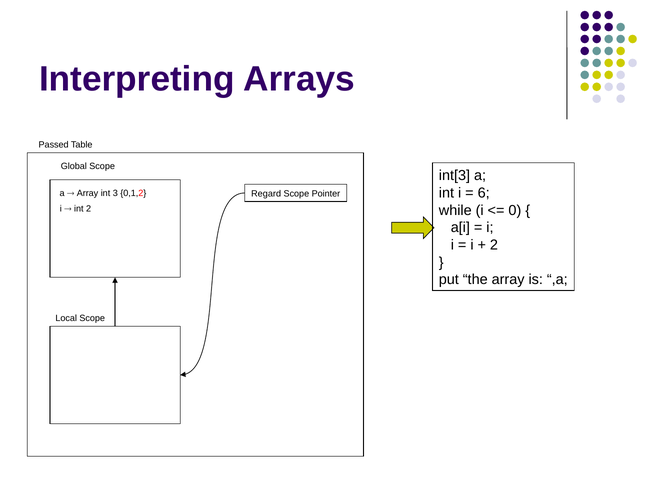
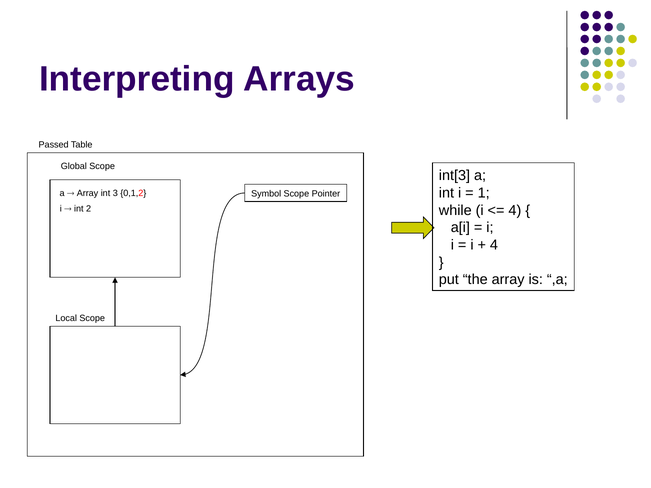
6: 6 -> 1
Regard: Regard -> Symbol
0 at (515, 210): 0 -> 4
2 at (494, 245): 2 -> 4
